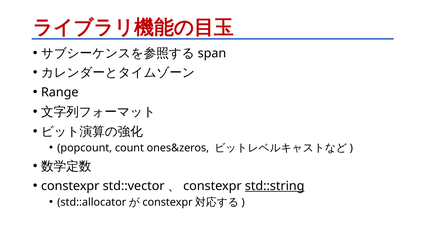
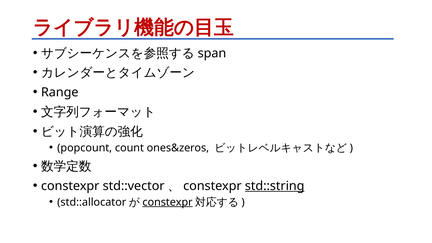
constexpr at (168, 202) underline: none -> present
